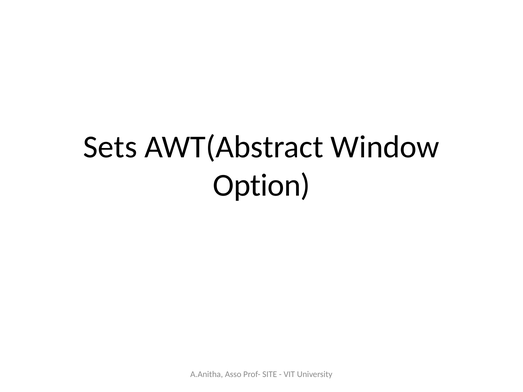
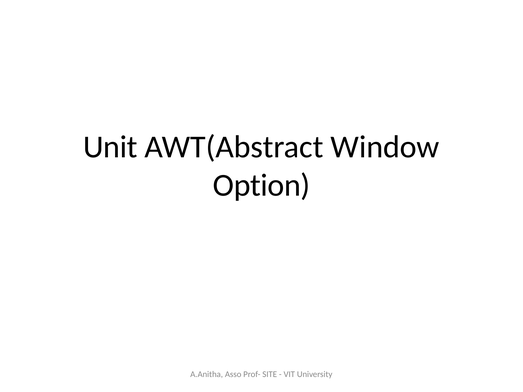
Sets: Sets -> Unit
